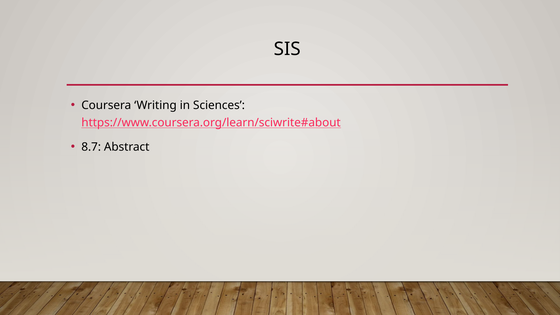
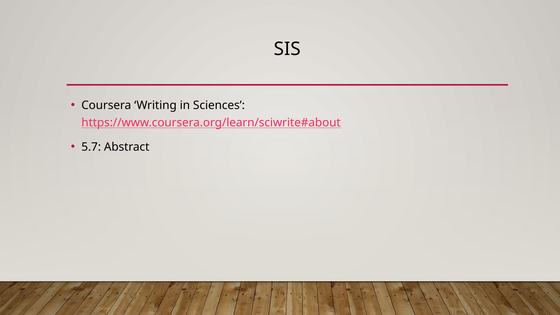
8.7: 8.7 -> 5.7
